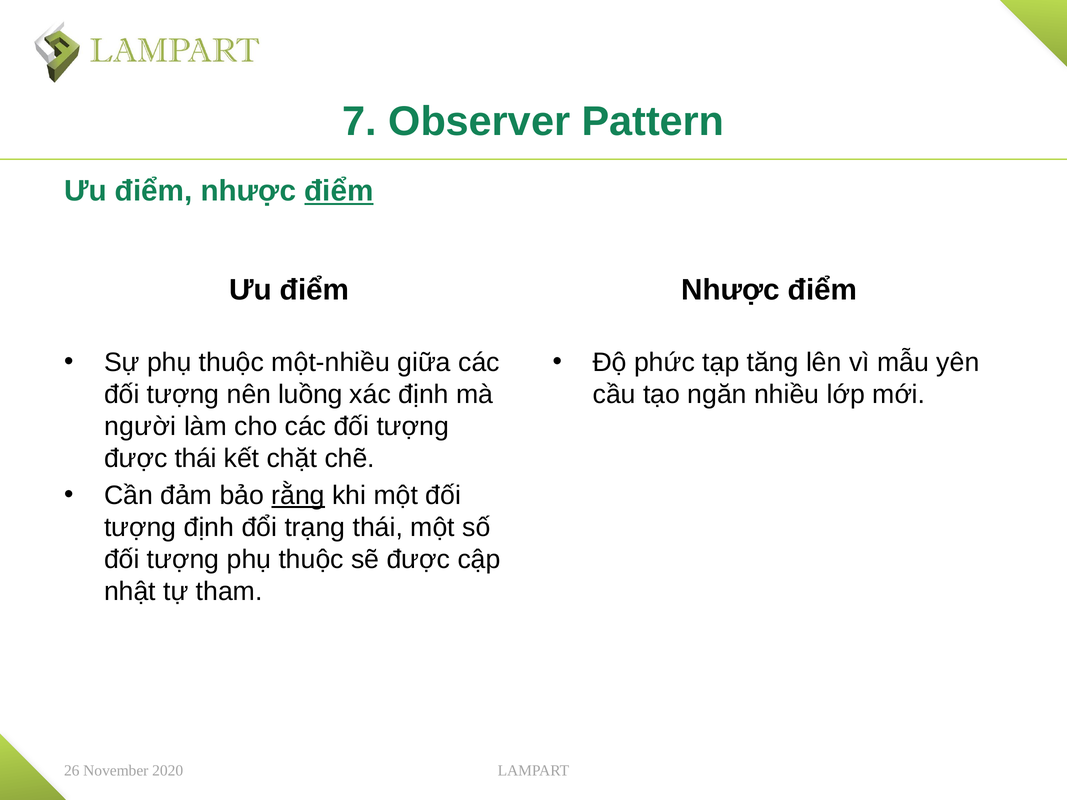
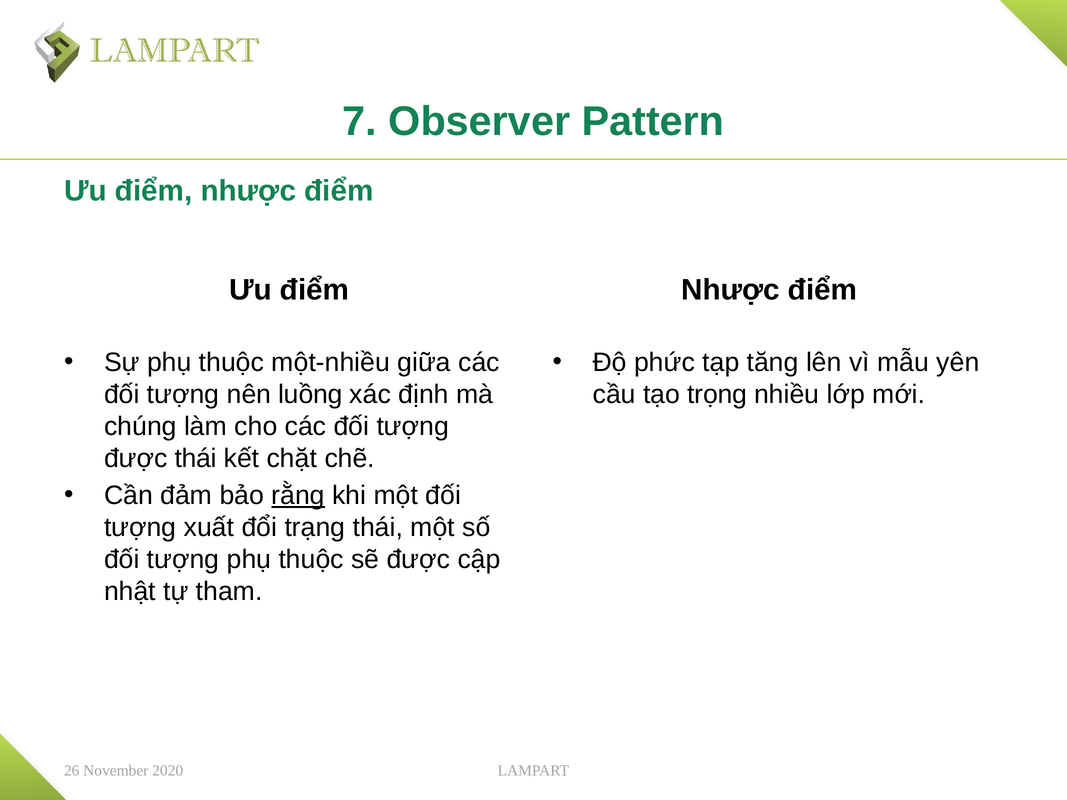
điểm at (339, 191) underline: present -> none
ngăn: ngăn -> trọng
người: người -> chúng
tượng định: định -> xuất
